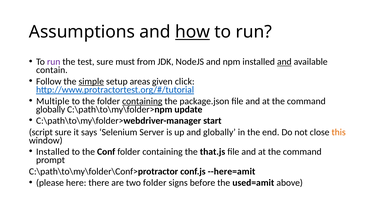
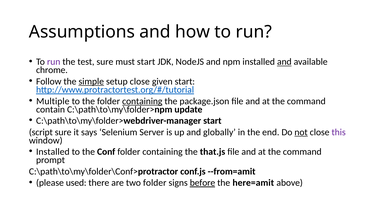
how underline: present -> none
must from: from -> start
contain: contain -> chrome
setup areas: areas -> close
given click: click -> start
globally at (51, 109): globally -> contain
not underline: none -> present
this colour: orange -> purple
--here=amit: --here=amit -> --from=amit
here: here -> used
before underline: none -> present
used=amit: used=amit -> here=amit
